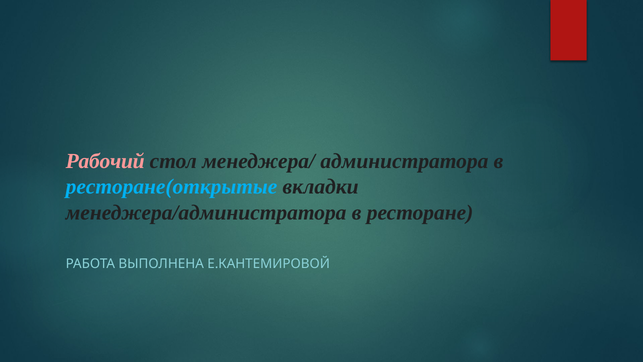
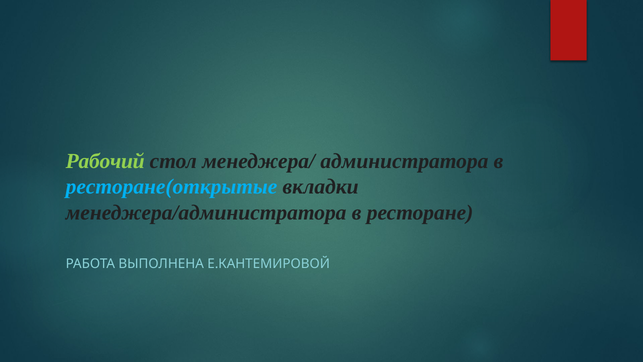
Рабочий colour: pink -> light green
